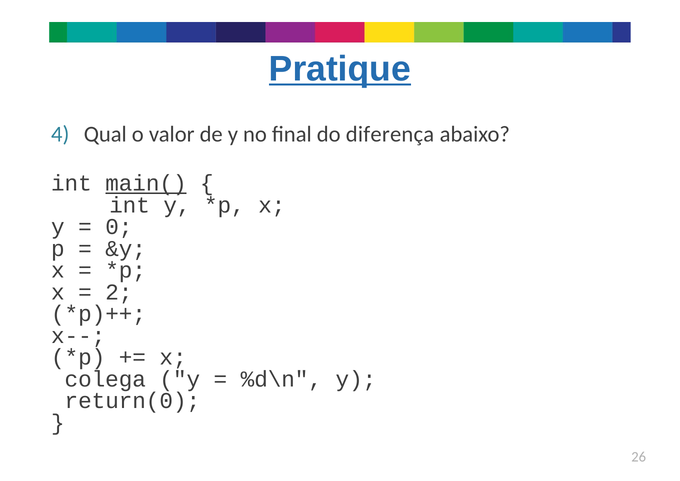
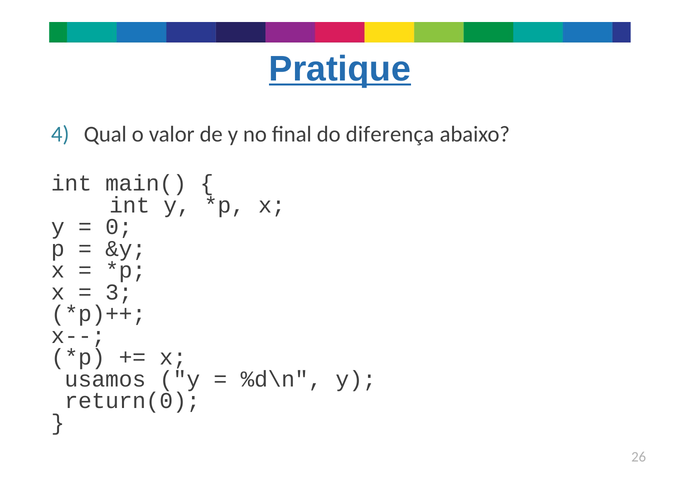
main( underline: present -> none
2: 2 -> 3
colega: colega -> usamos
